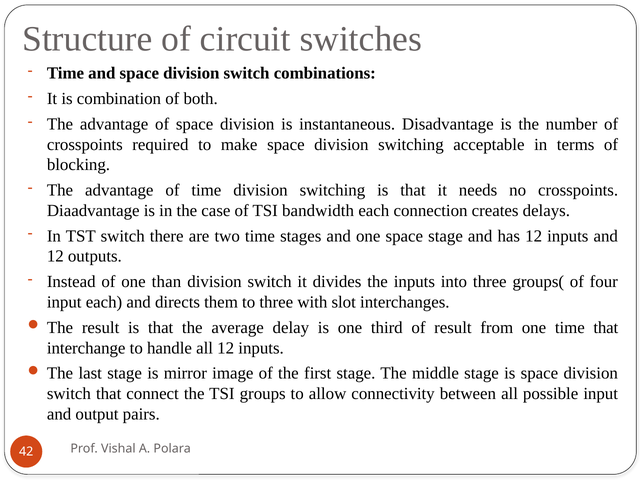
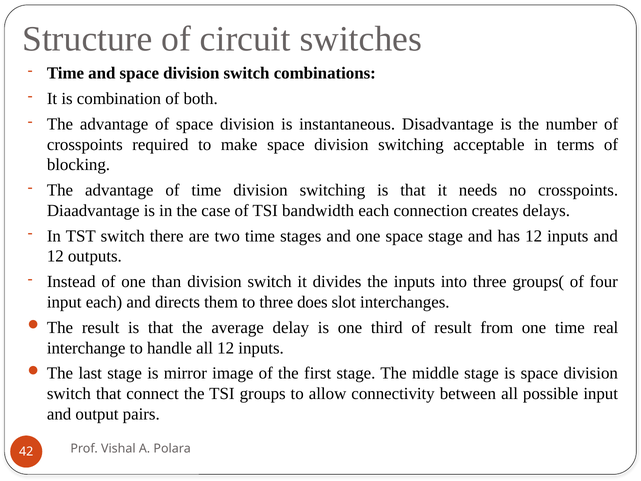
with: with -> does
time that: that -> real
